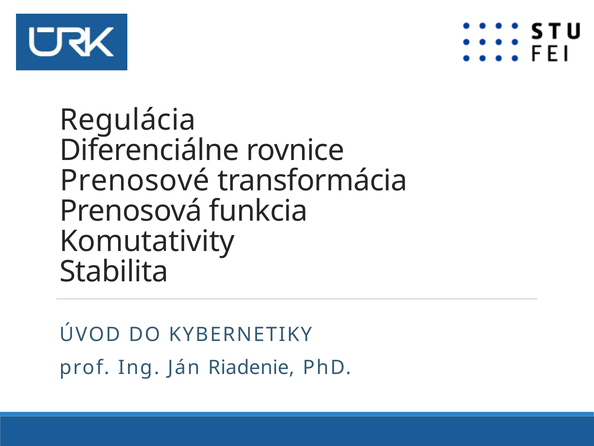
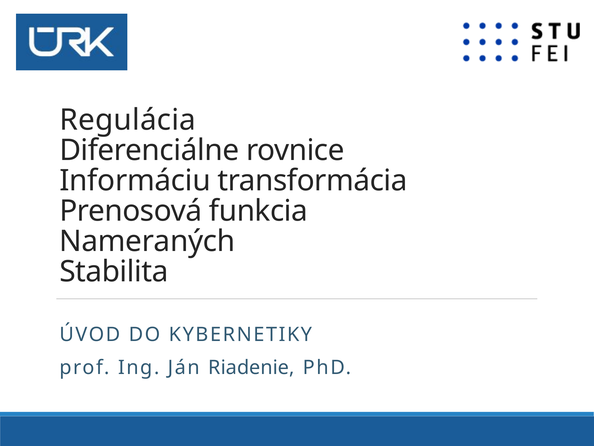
Prenosové: Prenosové -> Informáciu
Komutativity: Komutativity -> Nameraných
